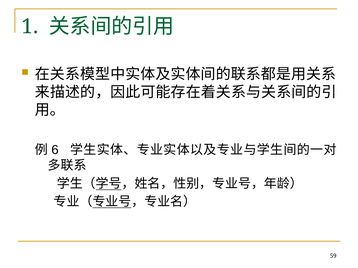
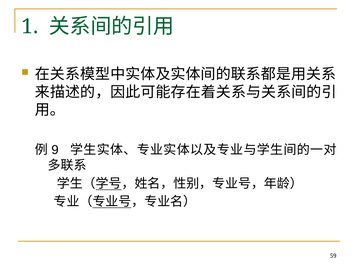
6: 6 -> 9
